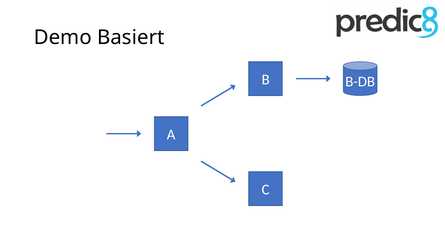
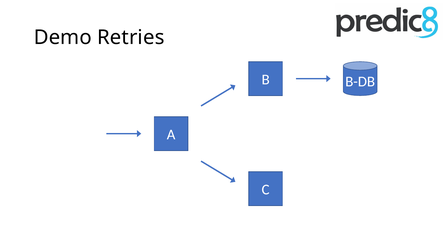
Basiert: Basiert -> Retries
